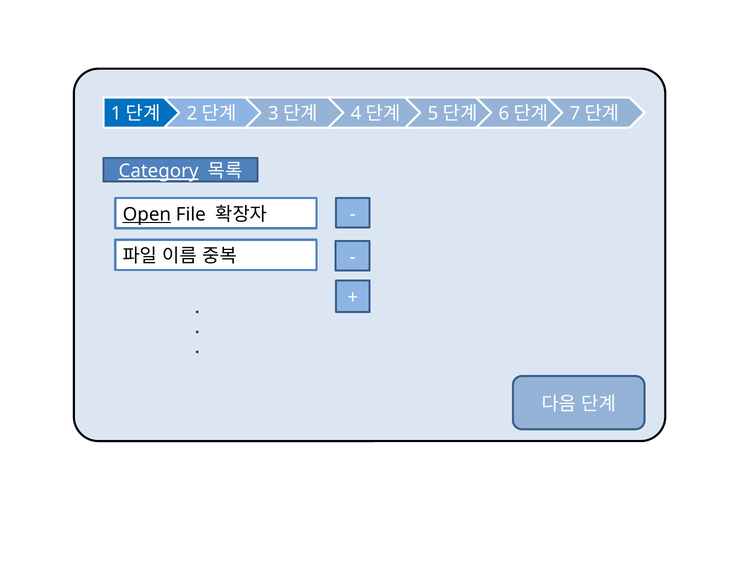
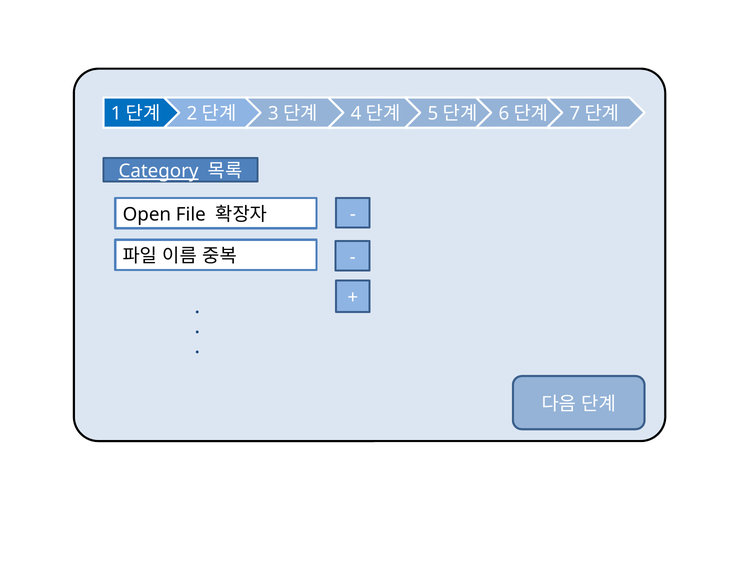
Open underline: present -> none
